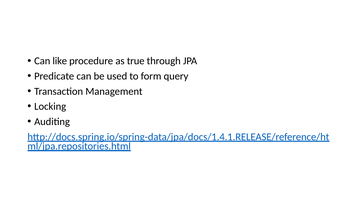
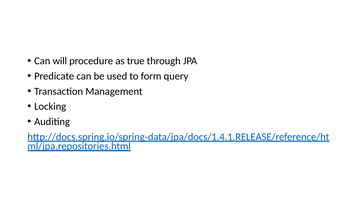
like: like -> will
